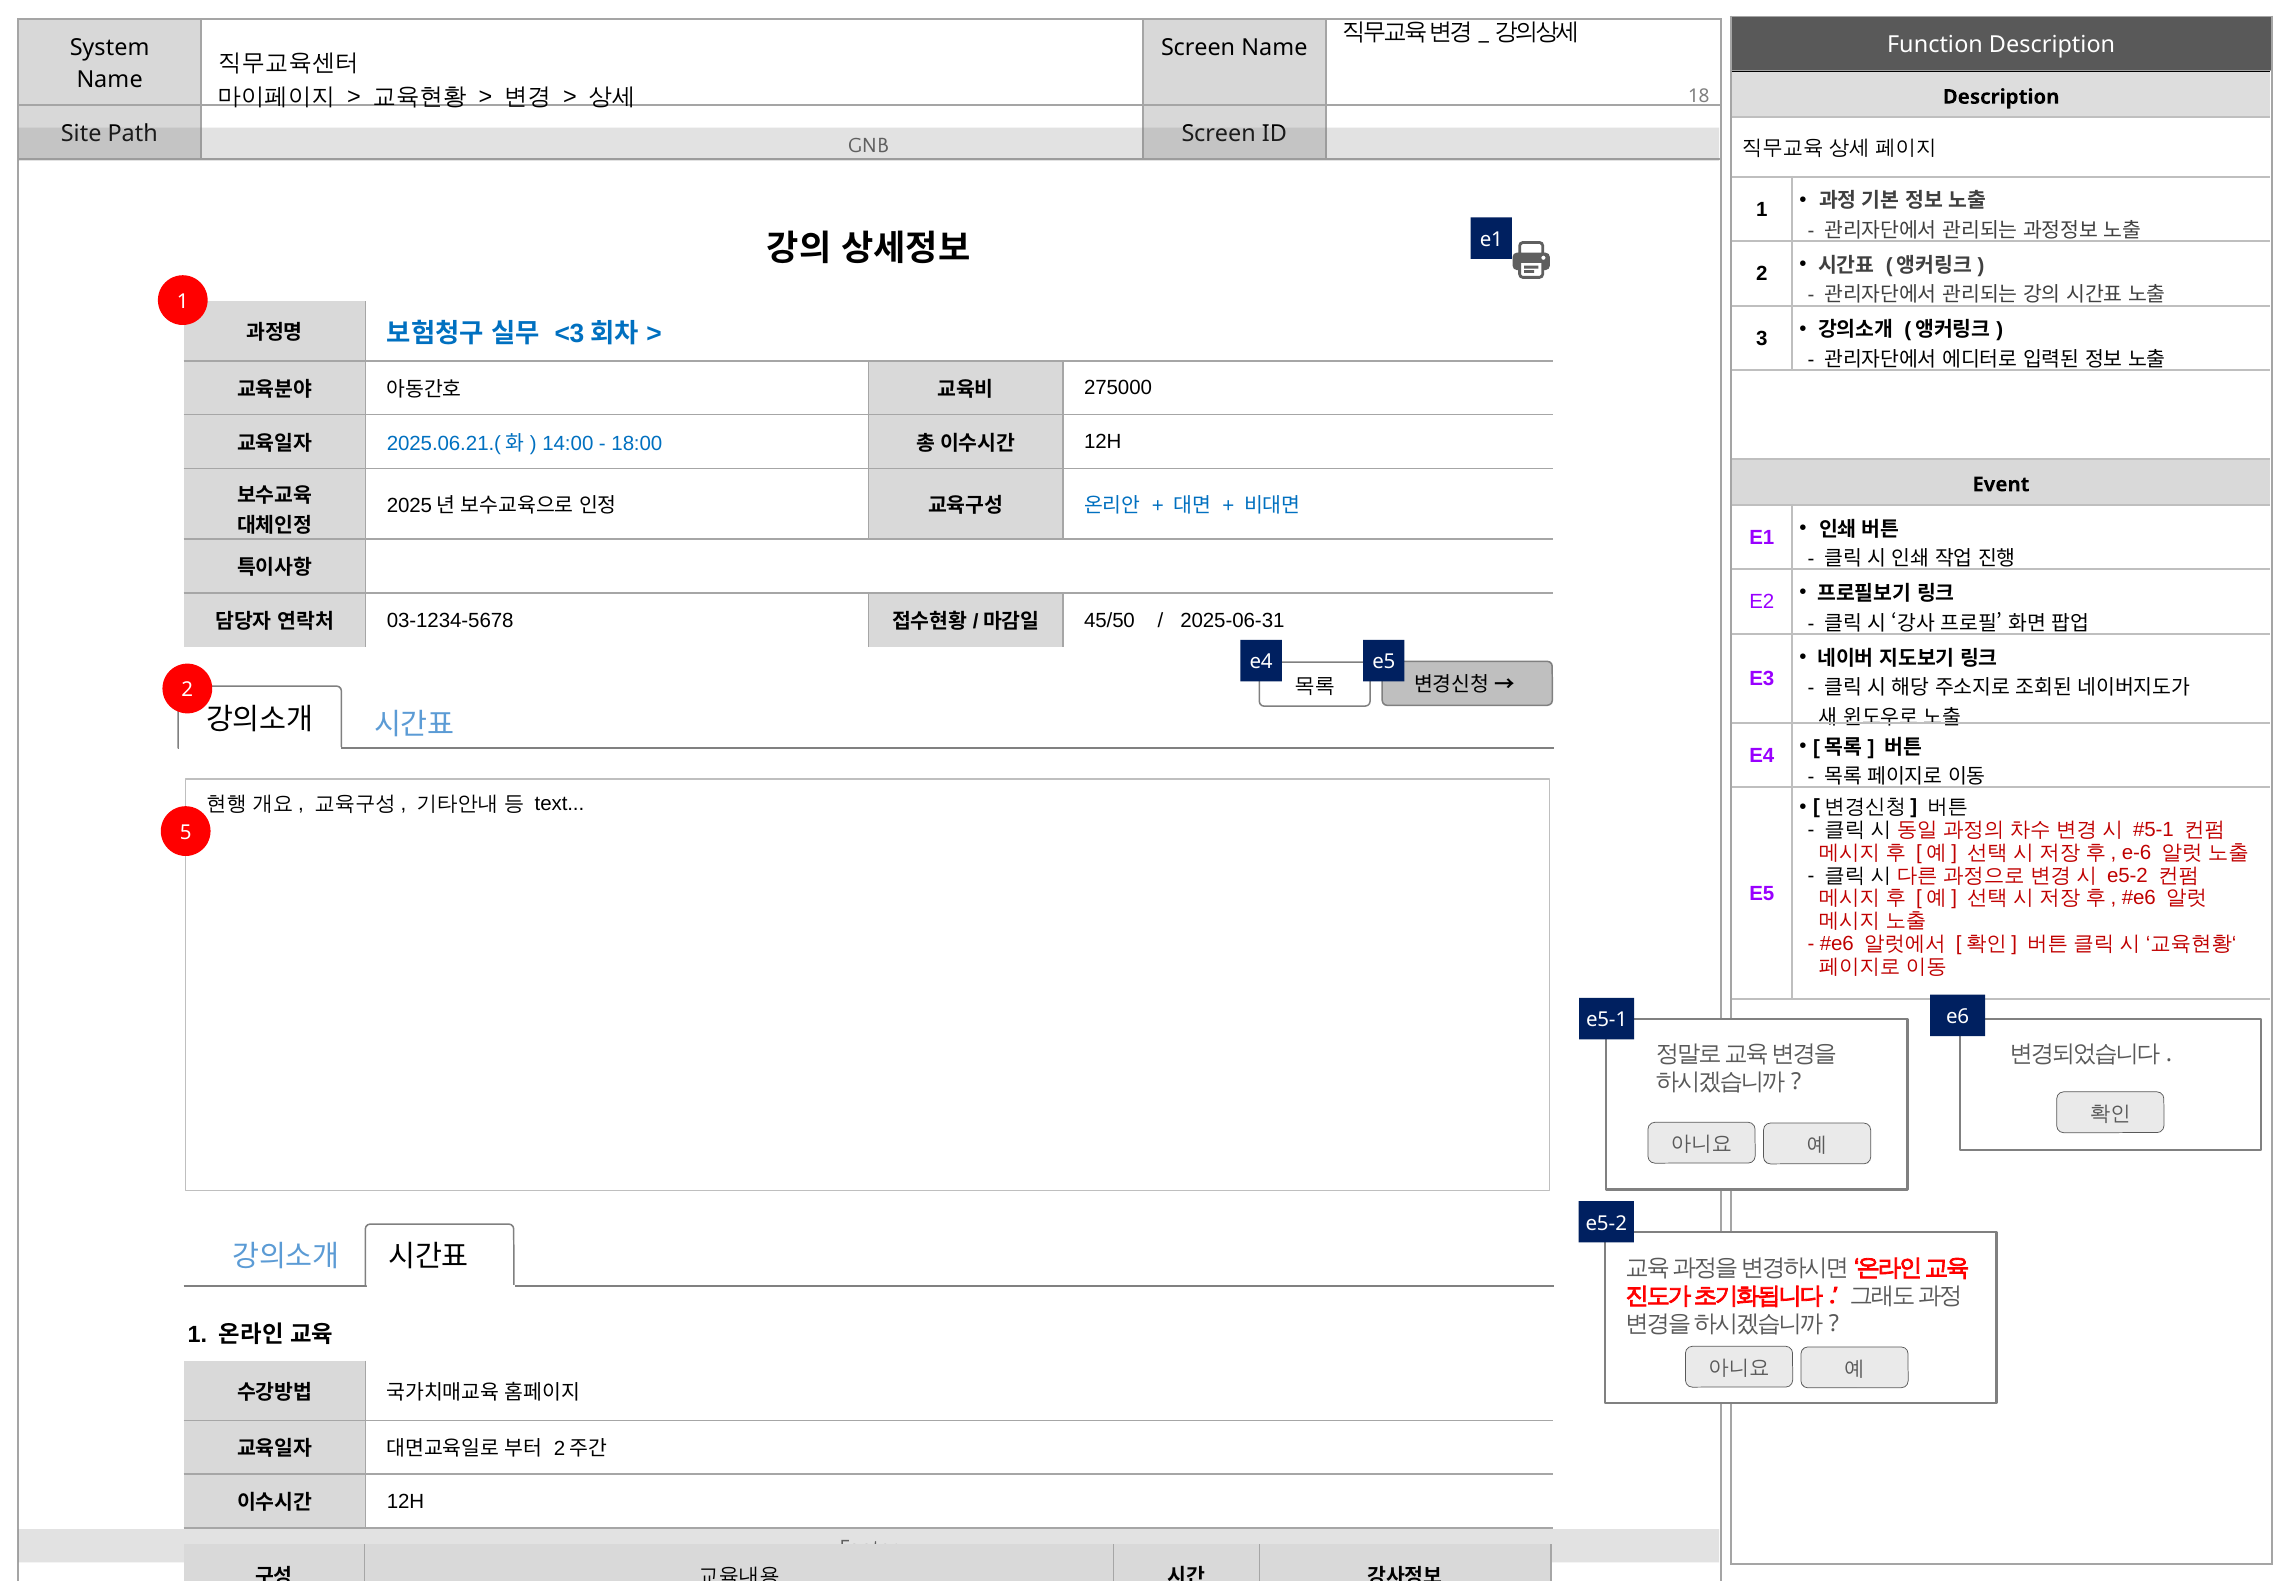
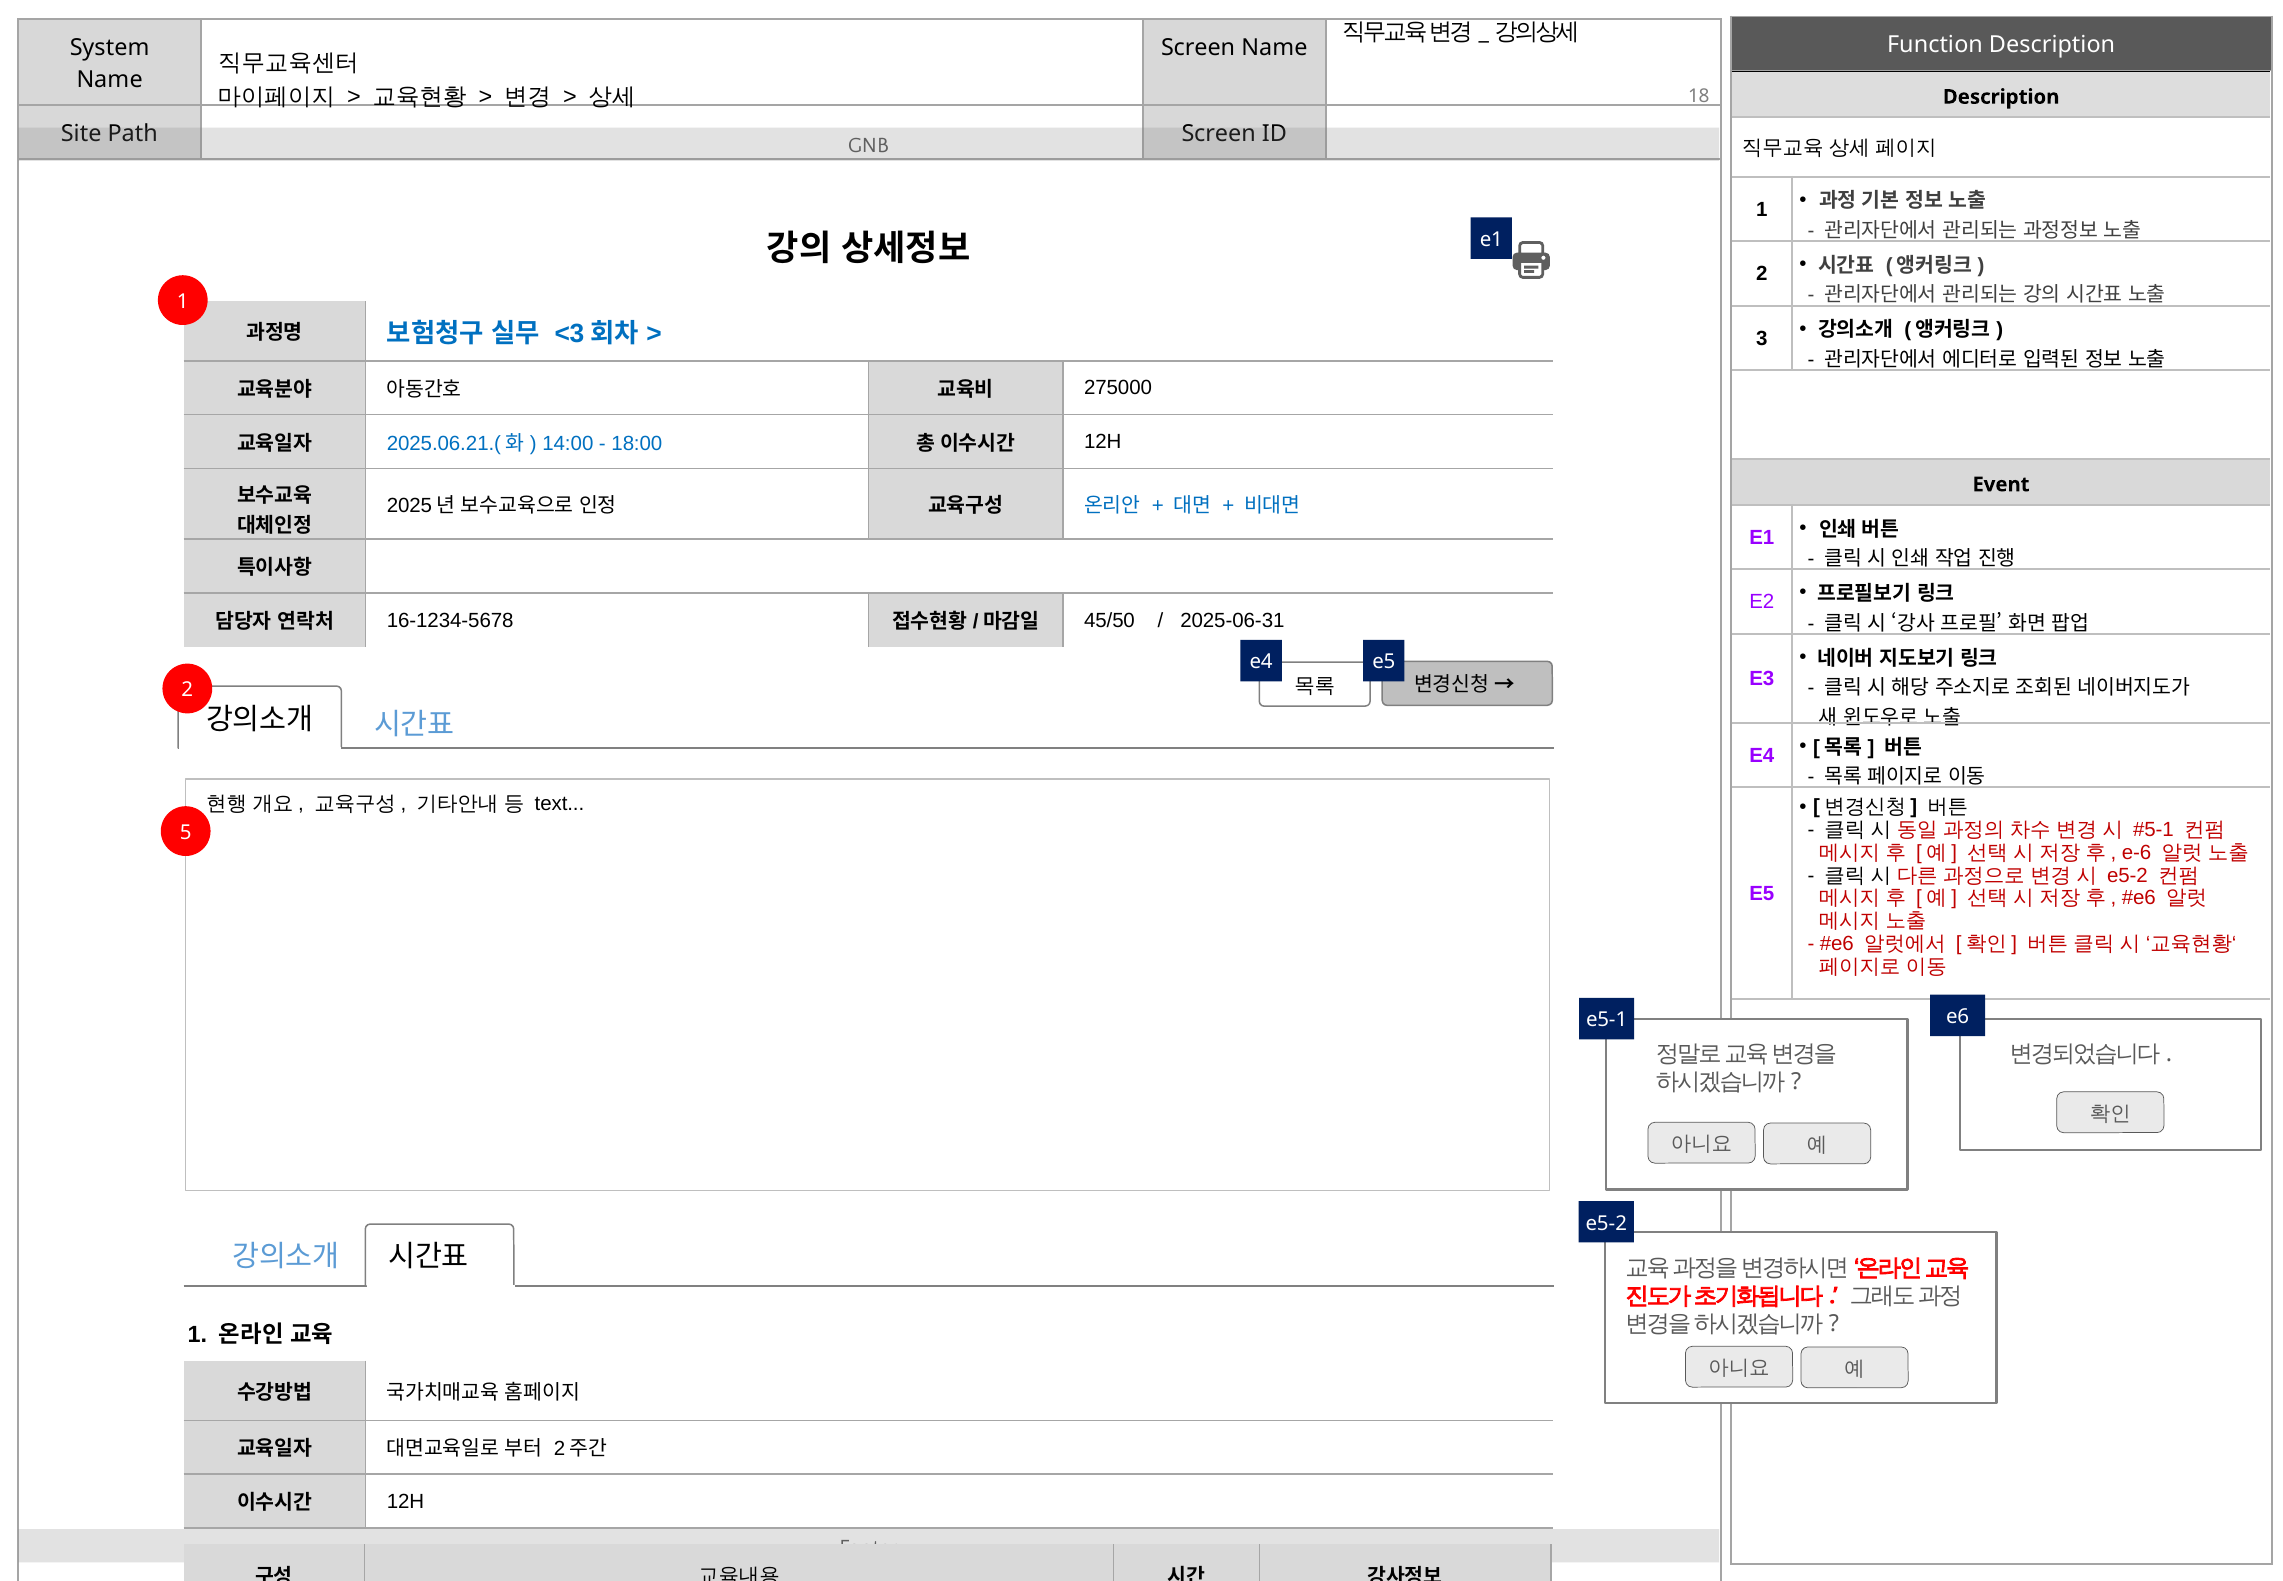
03-1234-5678: 03-1234-5678 -> 16-1234-5678
